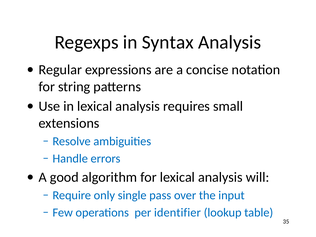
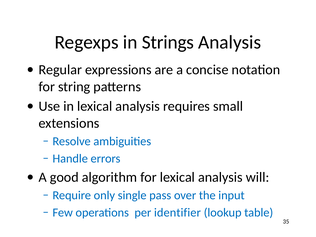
Syntax: Syntax -> Strings
